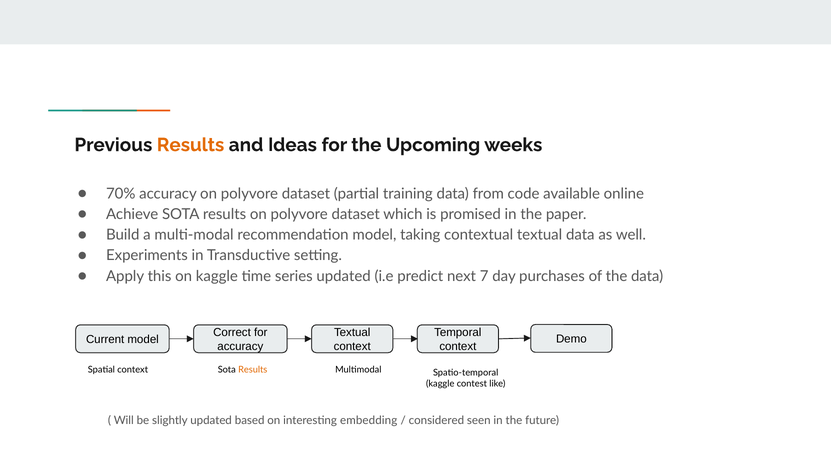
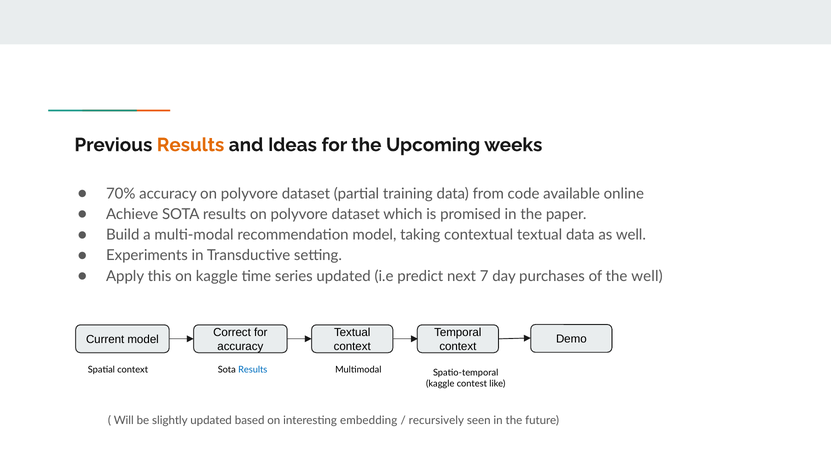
the data: data -> well
Results at (253, 369) colour: orange -> blue
considered: considered -> recursively
